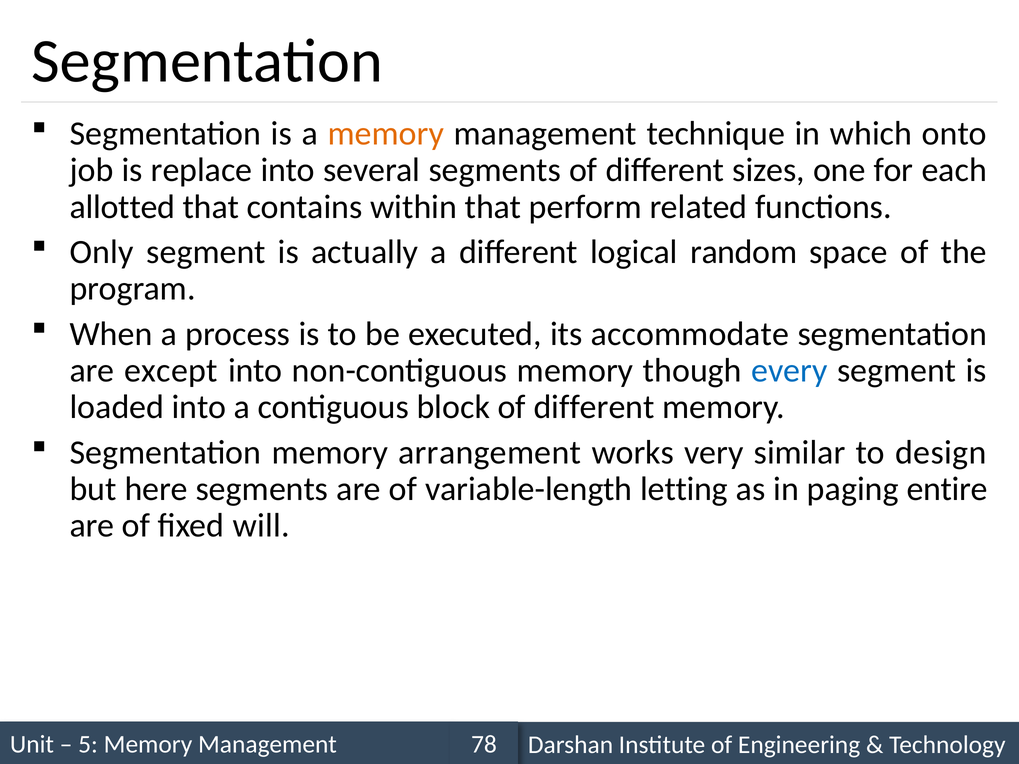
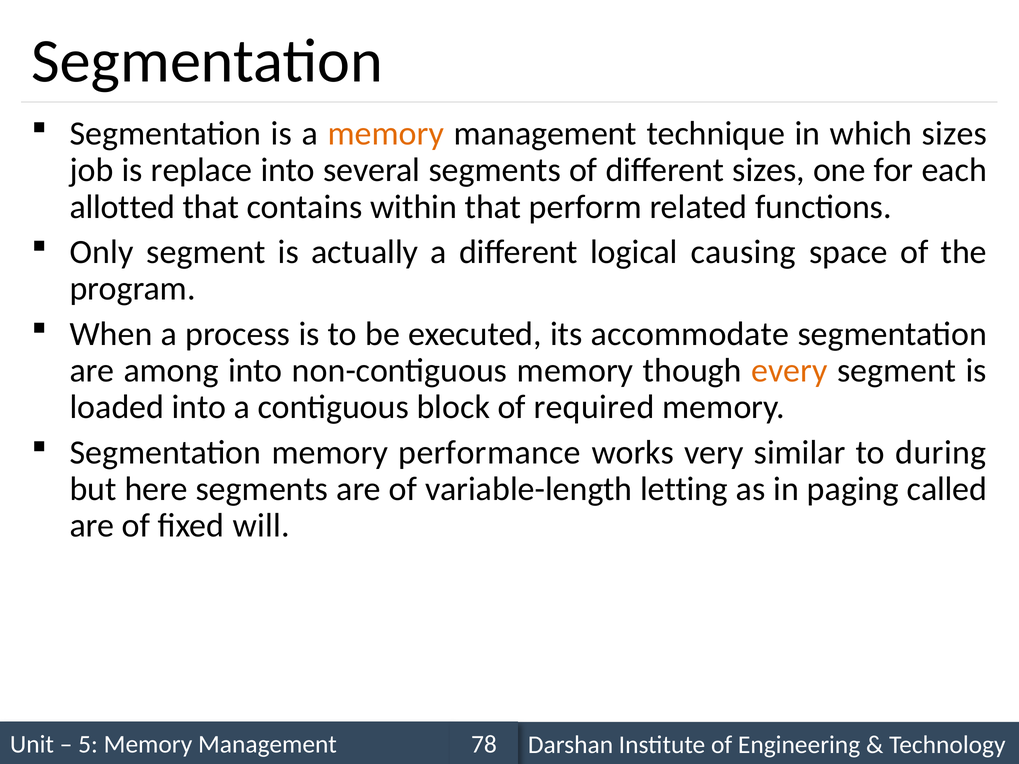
which onto: onto -> sizes
random: random -> causing
except: except -> among
every colour: blue -> orange
block of different: different -> required
arrangement: arrangement -> performance
design: design -> during
entire: entire -> called
